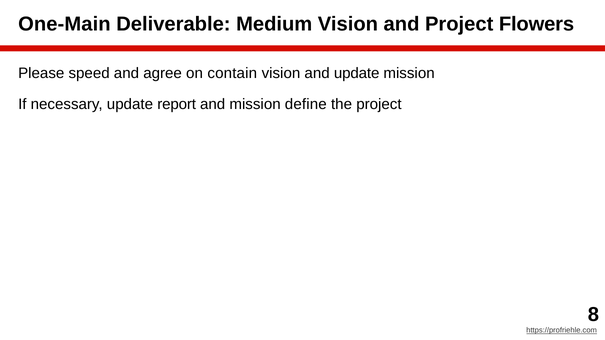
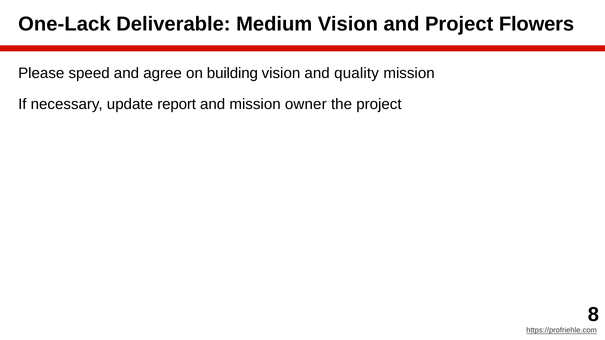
One-Main: One-Main -> One-Lack
contain: contain -> building
and update: update -> quality
define: define -> owner
